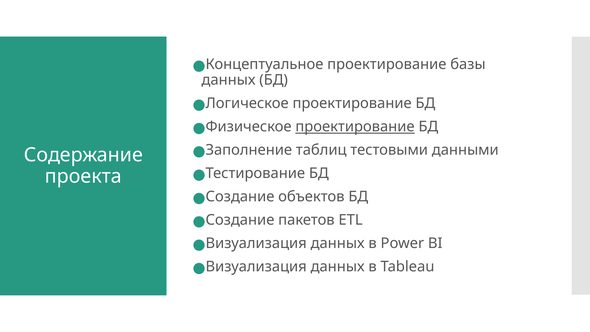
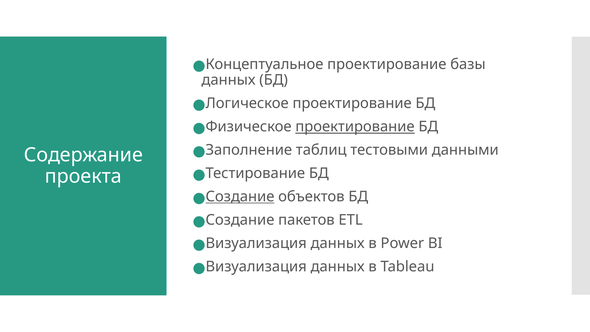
Создание at (240, 197) underline: none -> present
